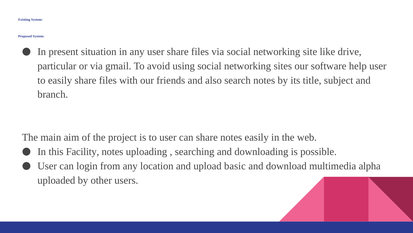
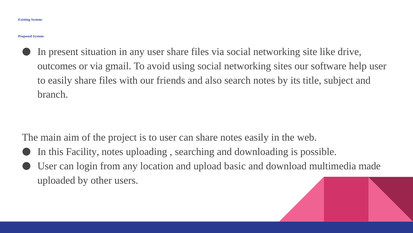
particular: particular -> outcomes
alpha: alpha -> made
